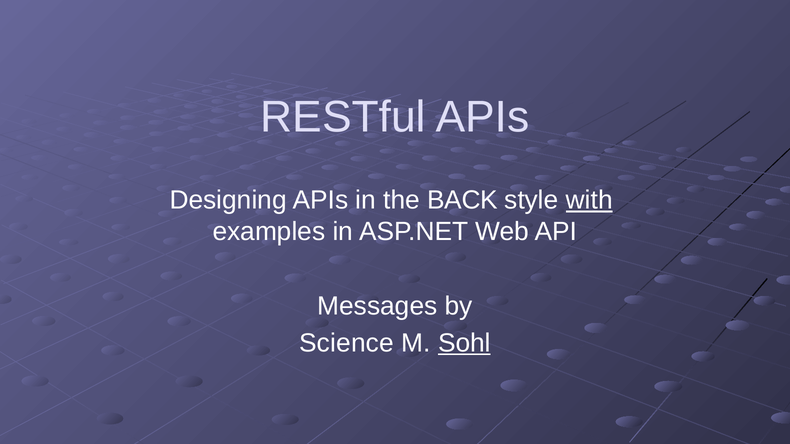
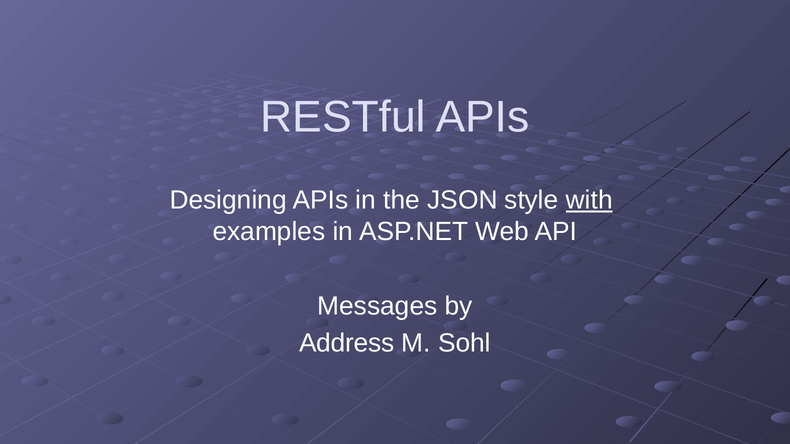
BACK: BACK -> JSON
Science: Science -> Address
Sohl underline: present -> none
